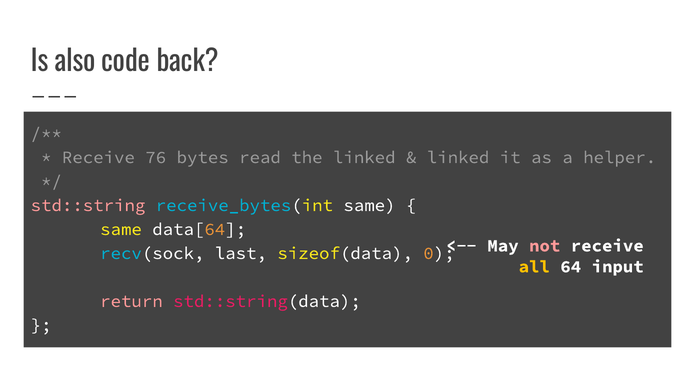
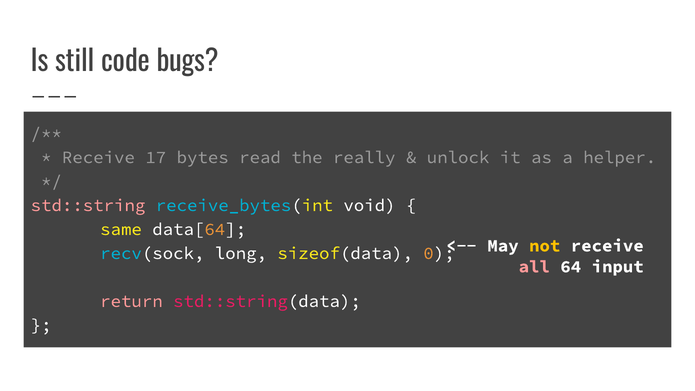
also: also -> still
back: back -> bugs
76: 76 -> 17
the linked: linked -> really
linked at (458, 157): linked -> unlock
receive_bytes(int same: same -> void
not colour: pink -> yellow
last: last -> long
all colour: yellow -> pink
